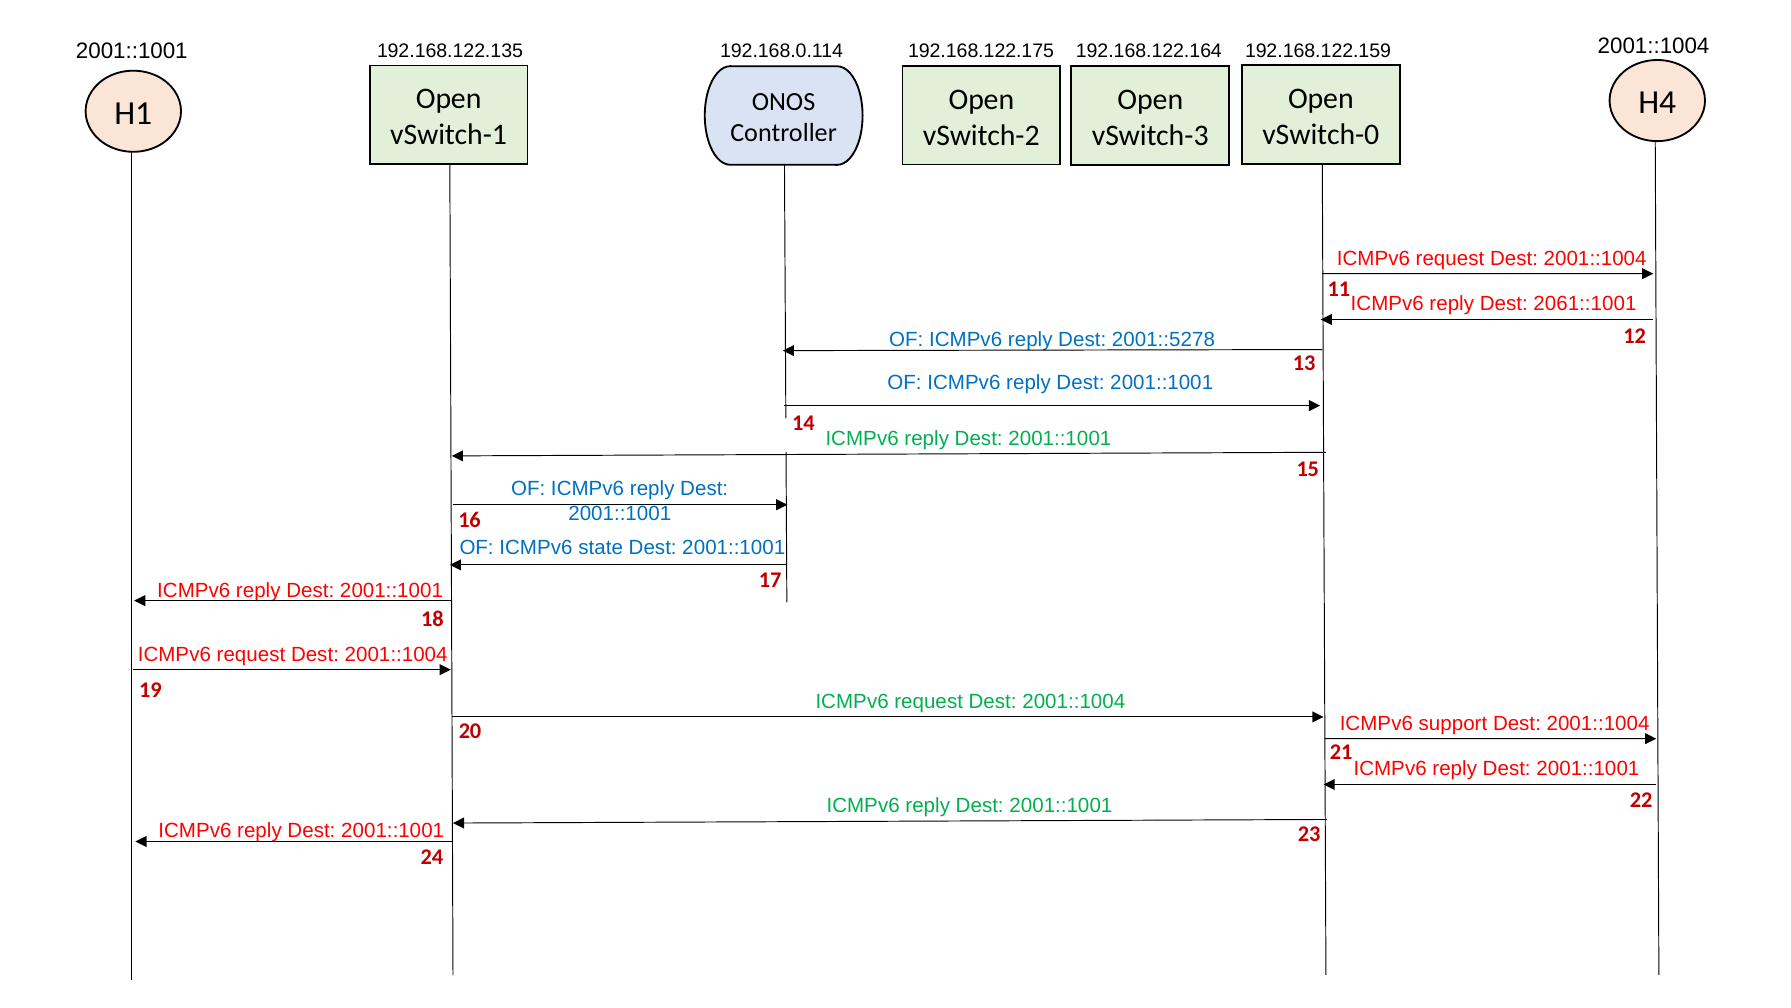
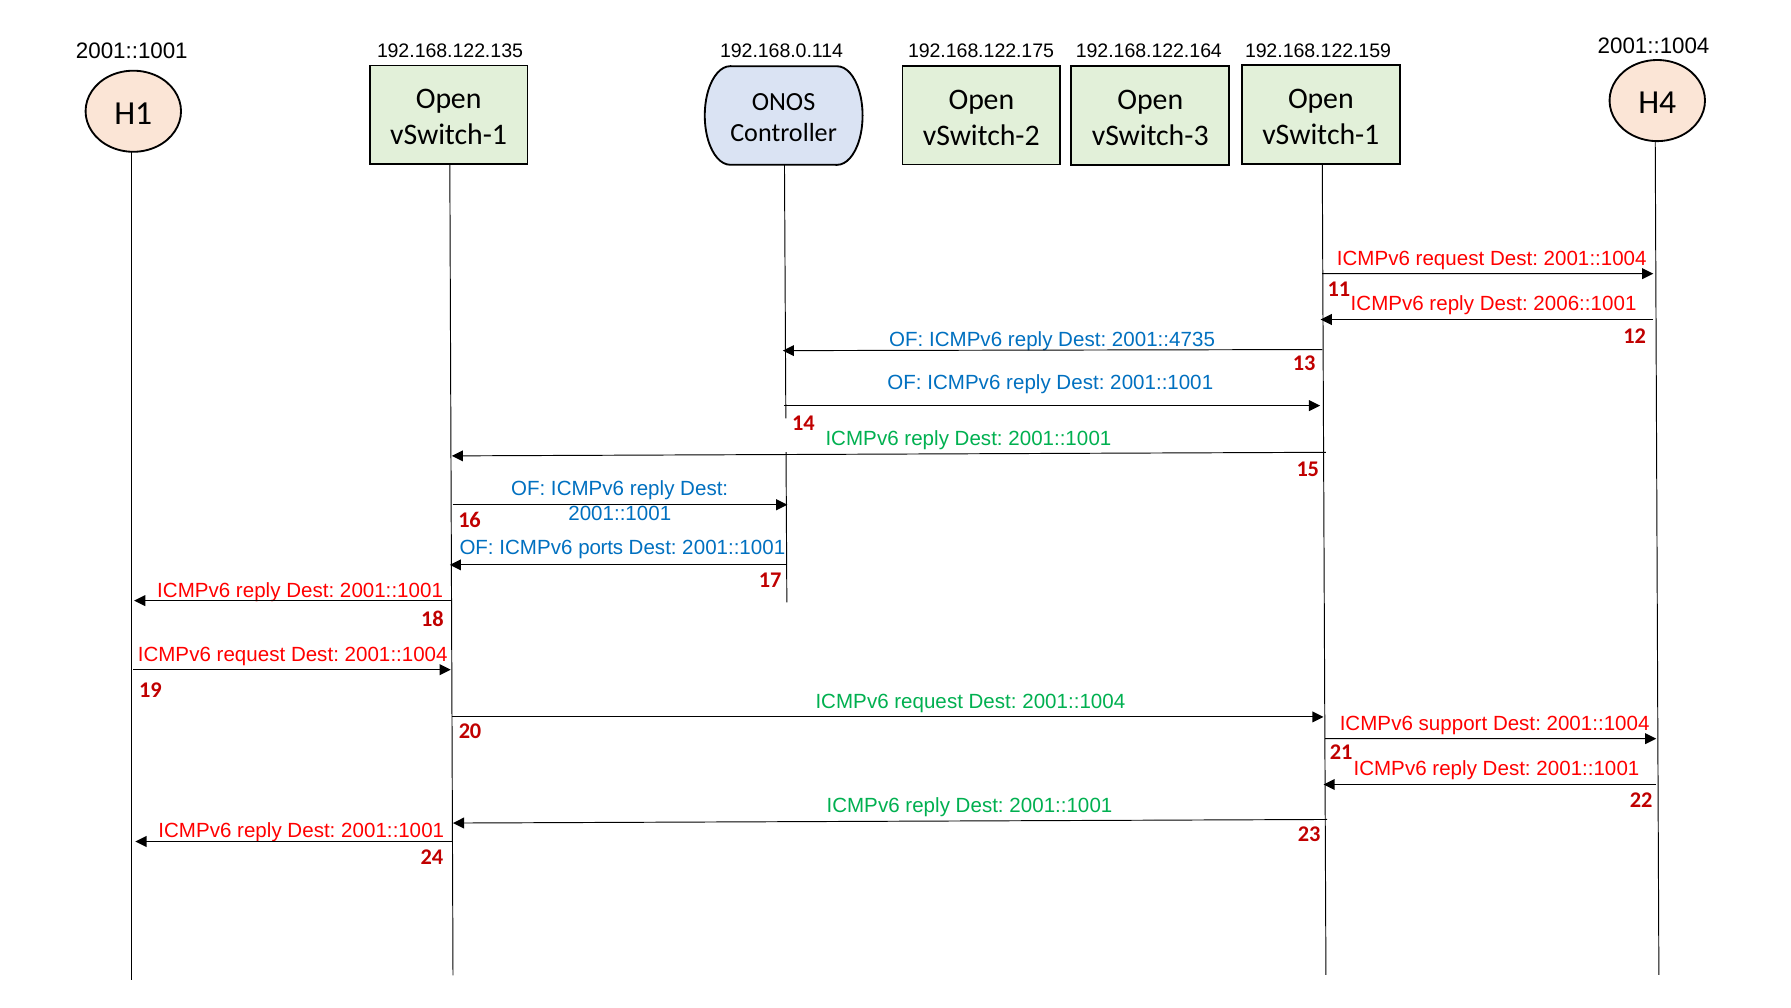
vSwitch-0 at (1321, 134): vSwitch-0 -> vSwitch-1
2061::1001: 2061::1001 -> 2006::1001
2001::5278: 2001::5278 -> 2001::4735
state: state -> ports
